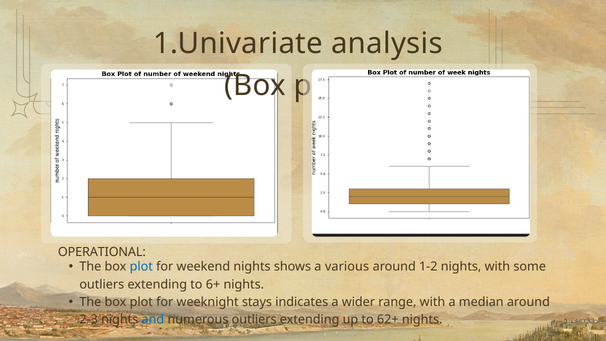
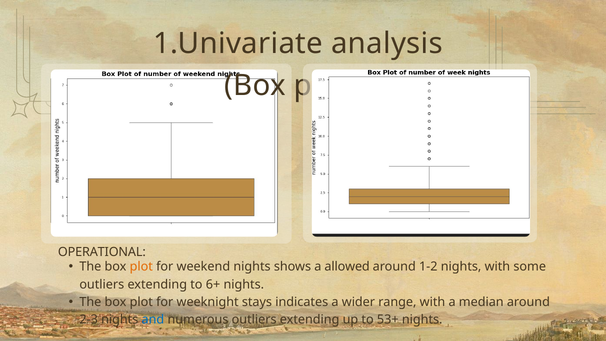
plot at (141, 267) colour: blue -> orange
various: various -> allowed
62+: 62+ -> 53+
